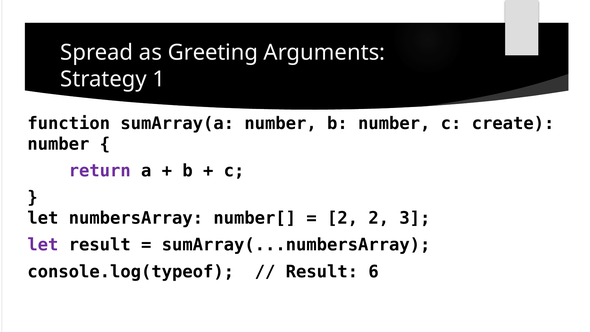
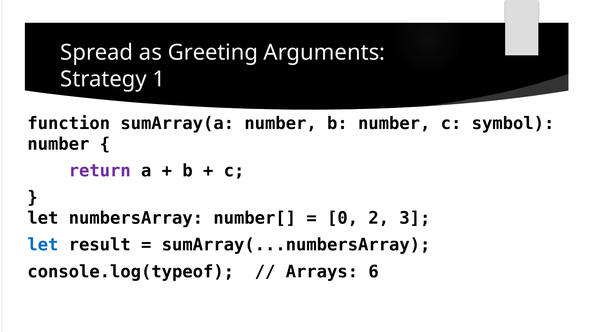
create: create -> symbol
2 at (343, 218): 2 -> 0
let at (43, 245) colour: purple -> blue
Result at (322, 272): Result -> Arrays
